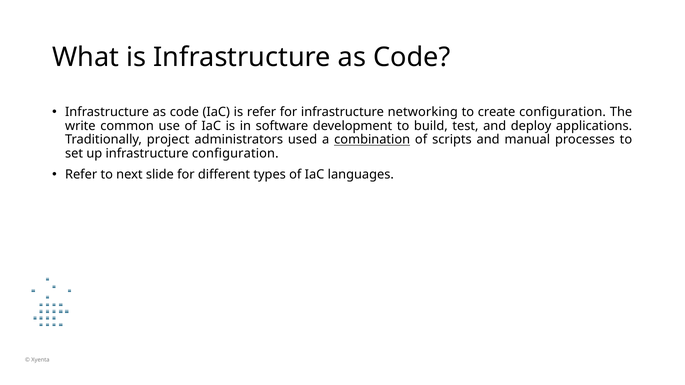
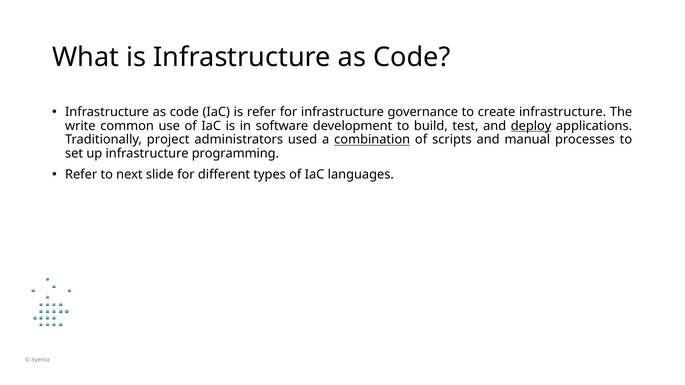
networking: networking -> governance
create configuration: configuration -> infrastructure
deploy underline: none -> present
infrastructure configuration: configuration -> programming
